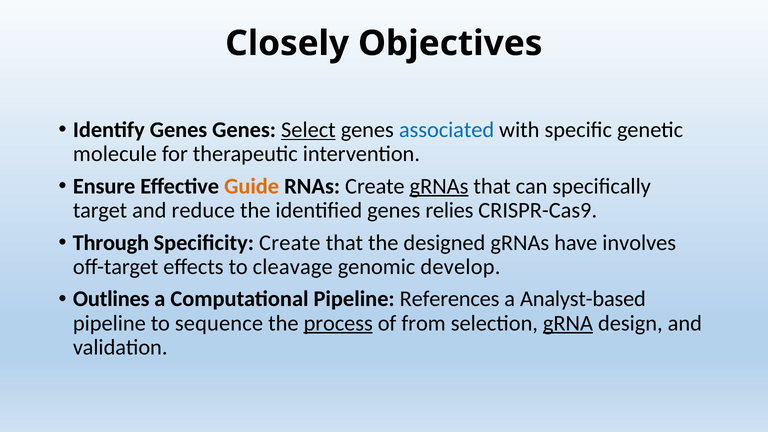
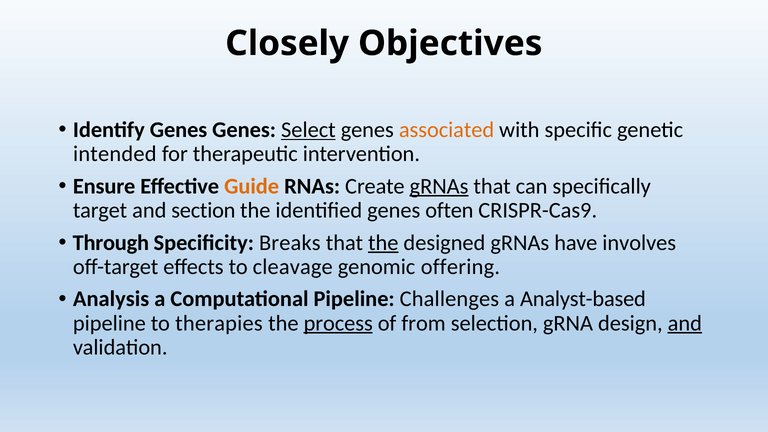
associated colour: blue -> orange
molecule: molecule -> intended
reduce: reduce -> section
relies: relies -> often
Specificity Create: Create -> Breaks
the at (383, 243) underline: none -> present
develop: develop -> offering
Outlines: Outlines -> Analysis
References: References -> Challenges
sequence: sequence -> therapies
gRNA underline: present -> none
and at (685, 323) underline: none -> present
